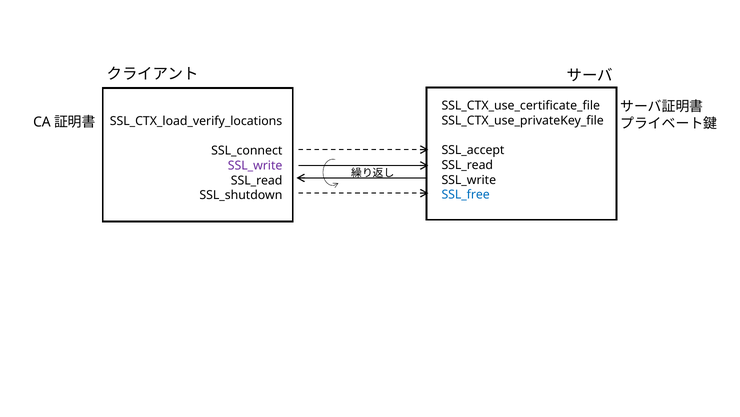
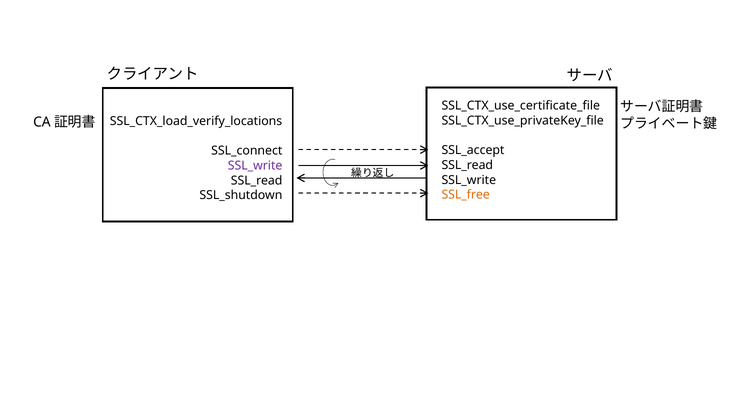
SSL_free colour: blue -> orange
